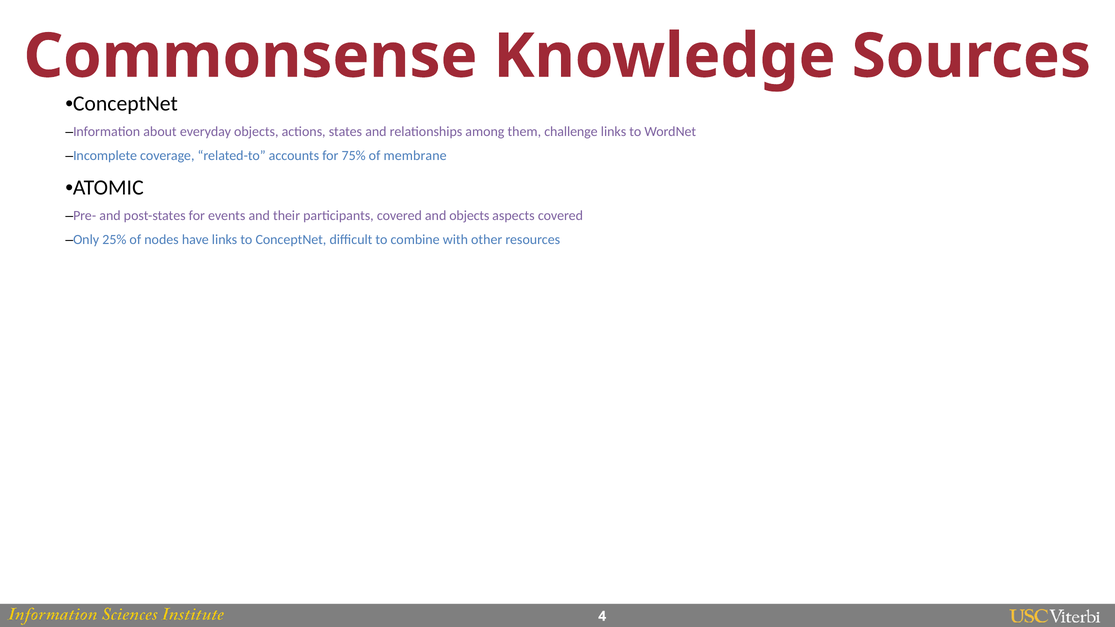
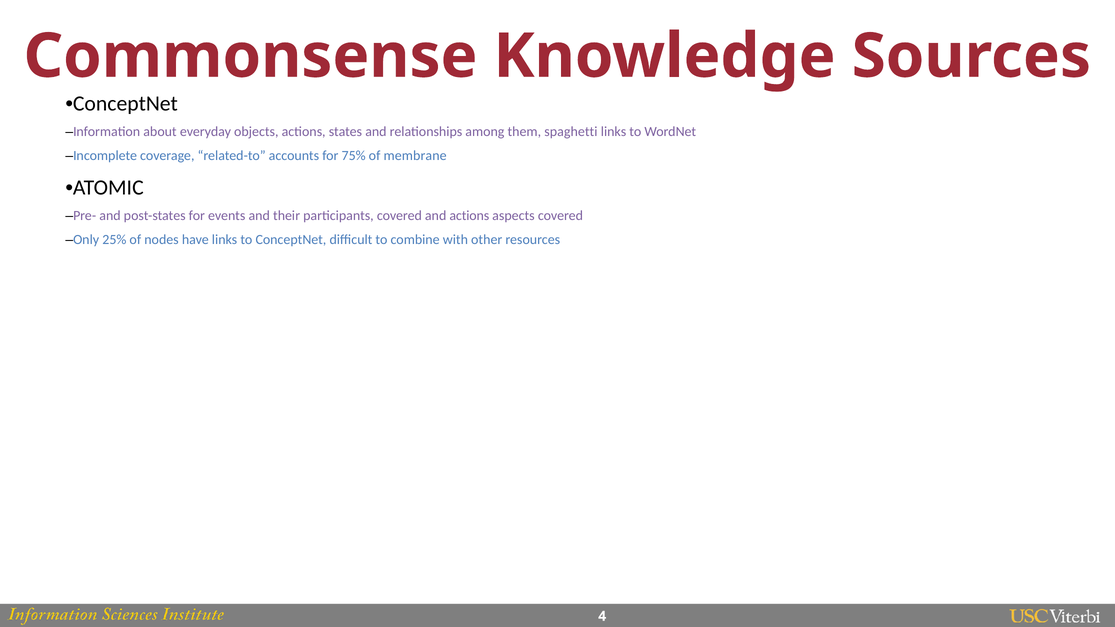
challenge: challenge -> spaghetti
and objects: objects -> actions
